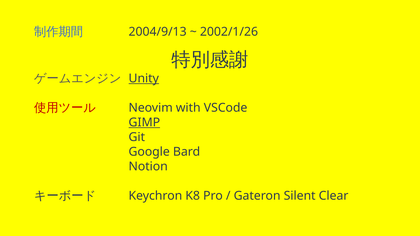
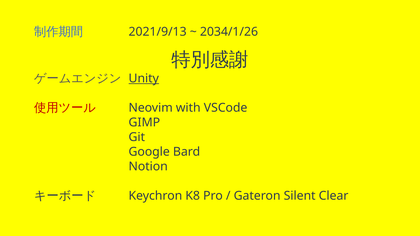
2004/9/13: 2004/9/13 -> 2021/9/13
2002/1/26: 2002/1/26 -> 2034/1/26
GIMP underline: present -> none
